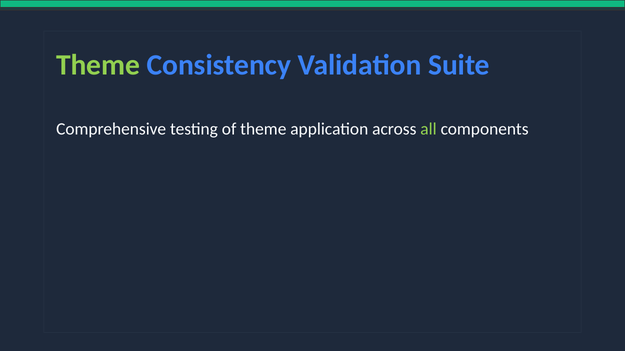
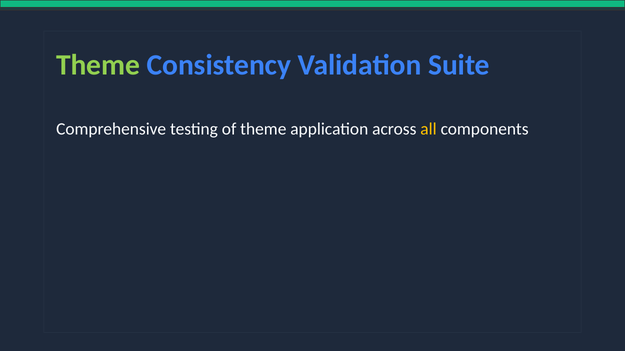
all colour: light green -> yellow
